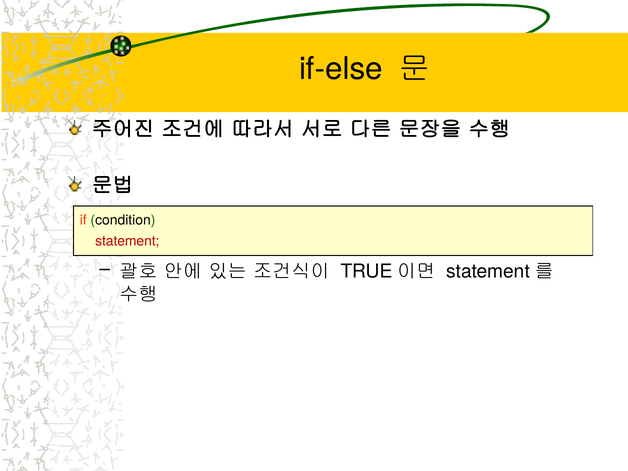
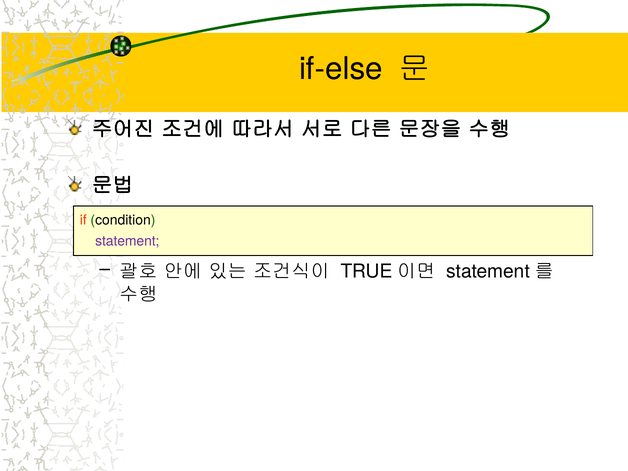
statement colour: red -> purple
